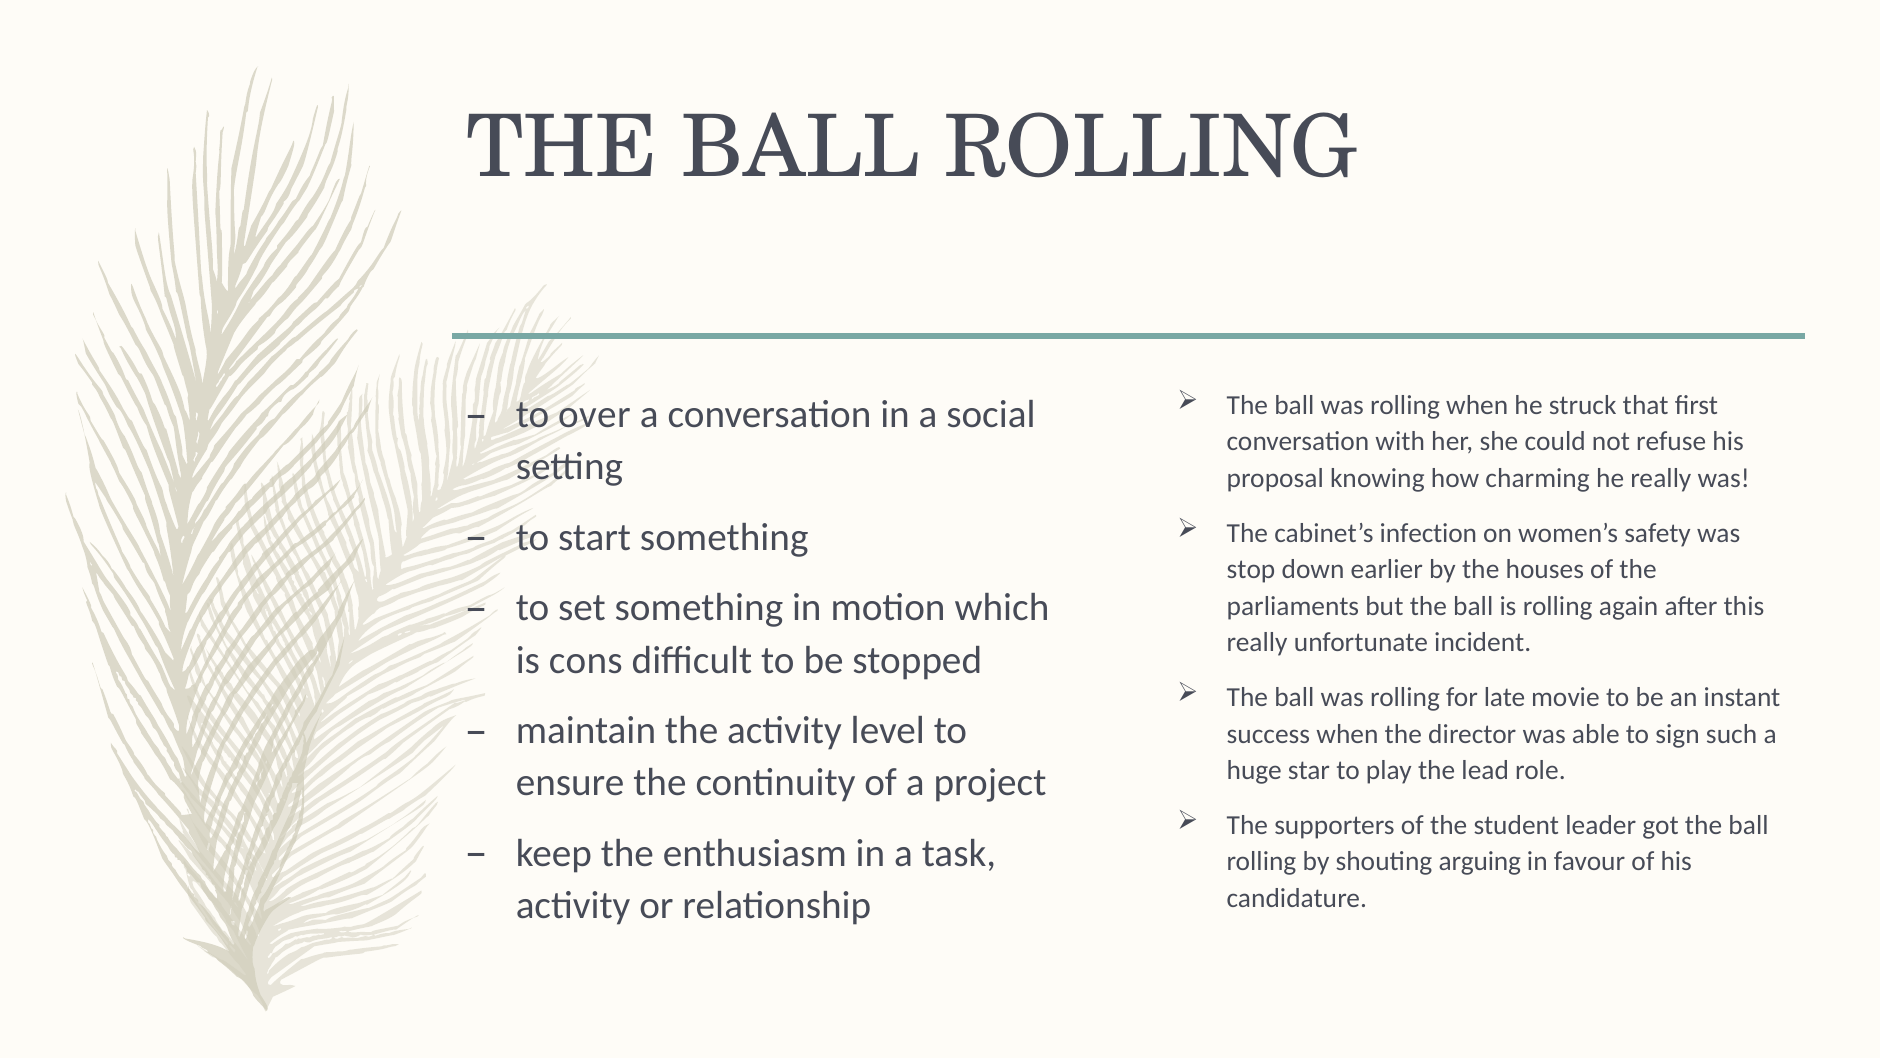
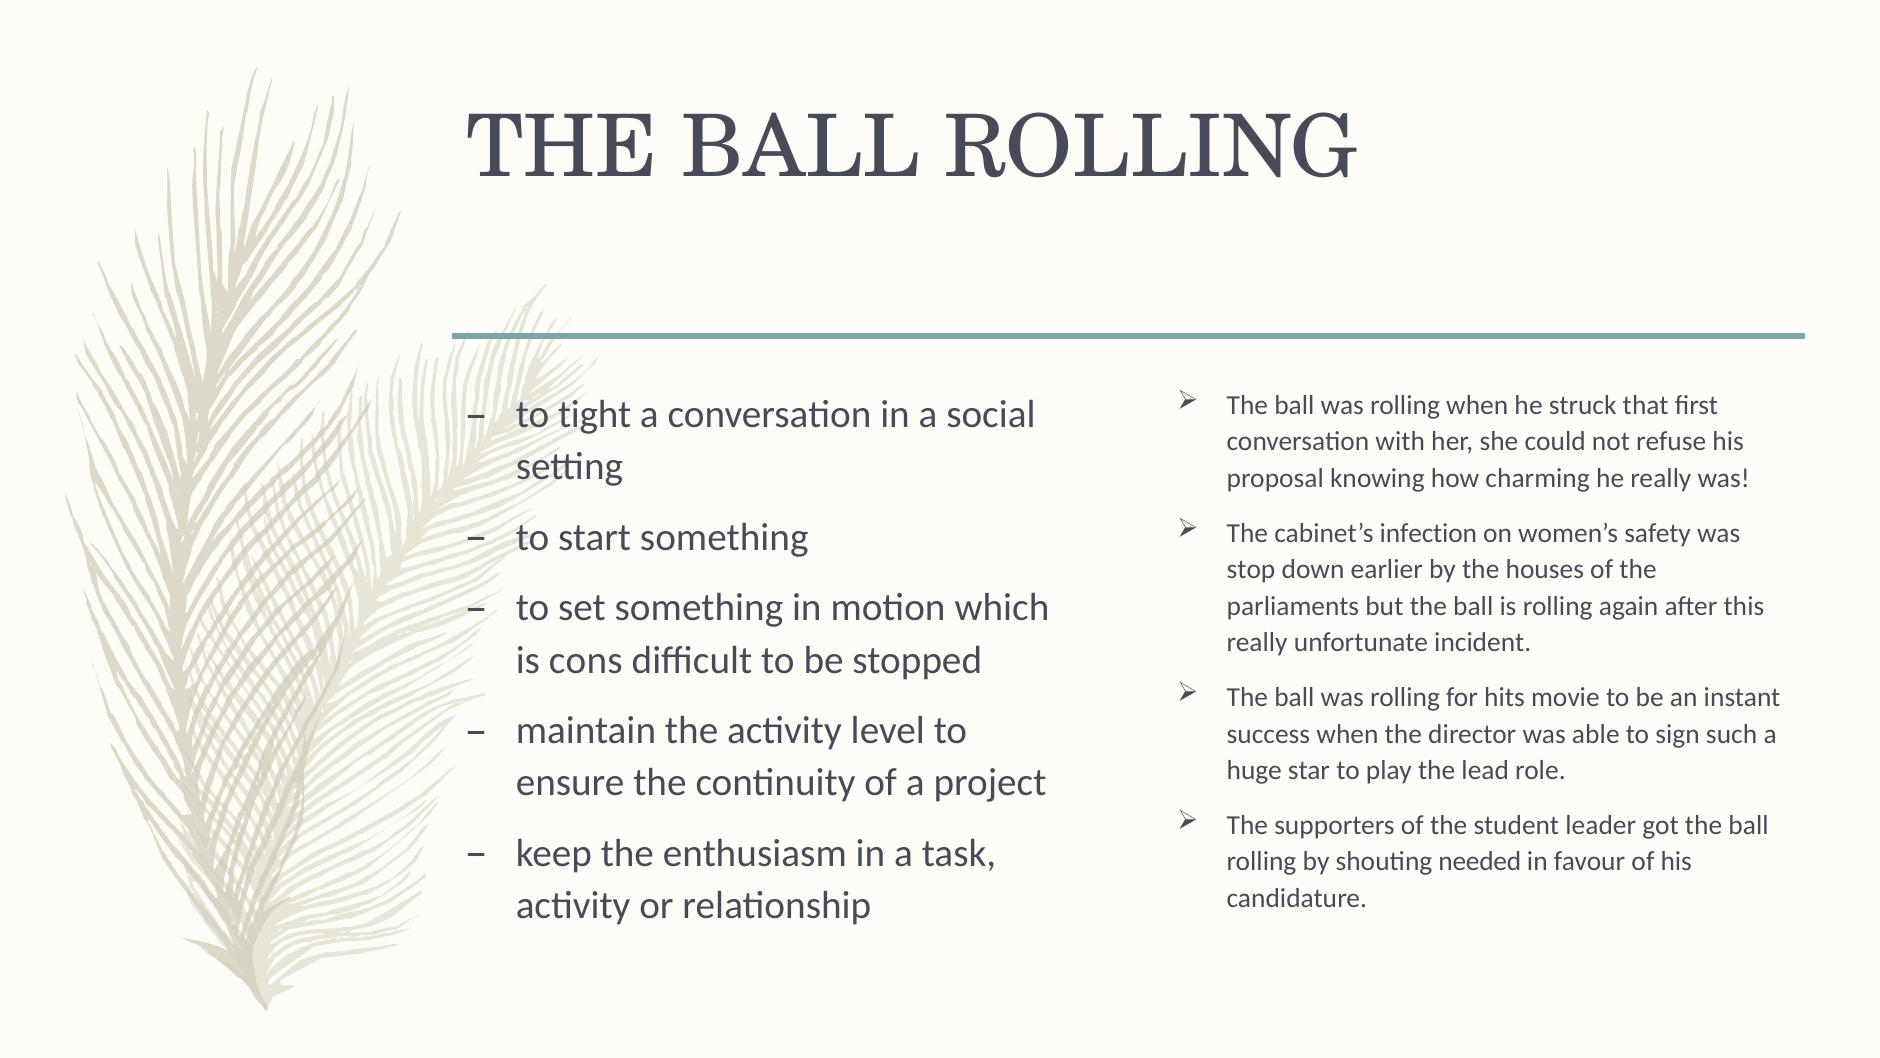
over: over -> tight
late: late -> hits
arguing: arguing -> needed
